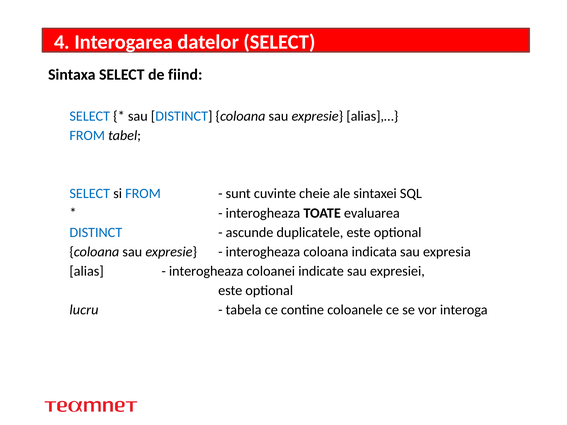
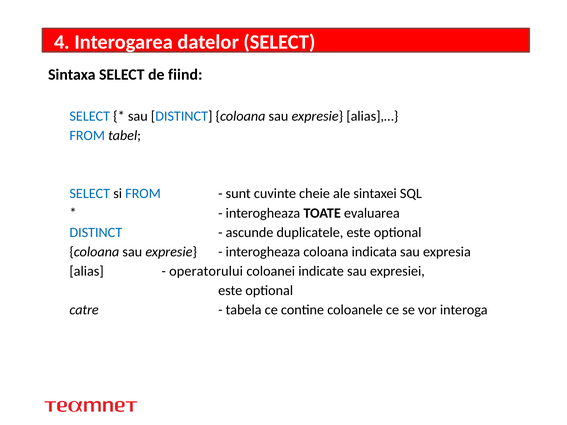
interogheaza at (206, 271): interogheaza -> operatorului
lucru: lucru -> catre
